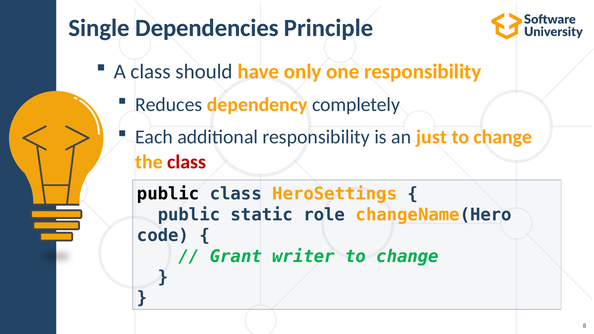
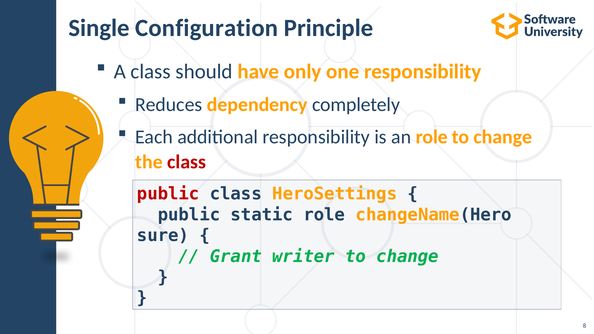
Dependencies: Dependencies -> Configuration
an just: just -> role
public at (168, 194) colour: black -> red
code: code -> sure
